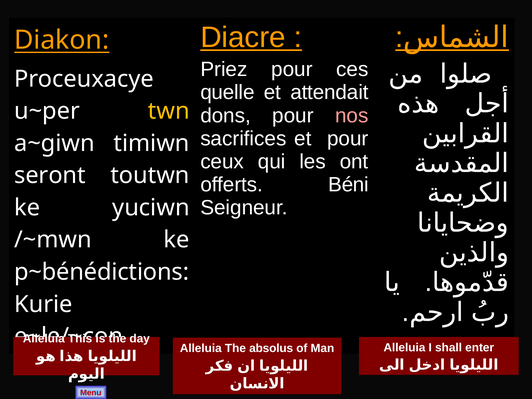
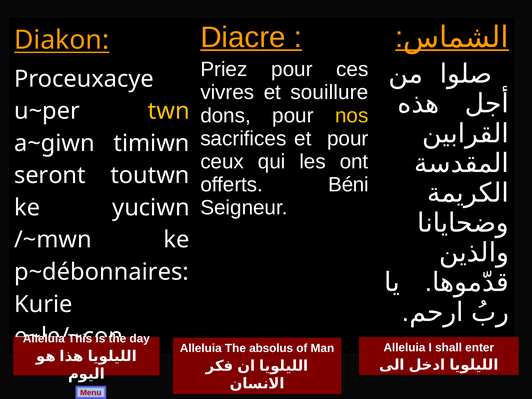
quelle: quelle -> vivres
attendait: attendait -> souillure
nos colour: pink -> yellow
p~bénédictions: p~bénédictions -> p~débonnaires
